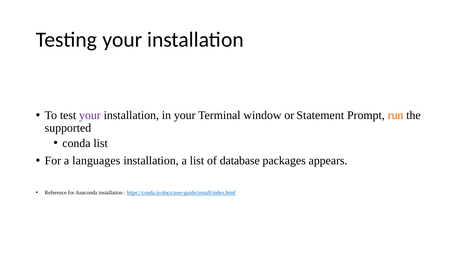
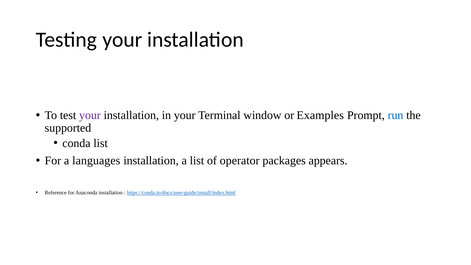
Statement: Statement -> Examples
run colour: orange -> blue
database: database -> operator
